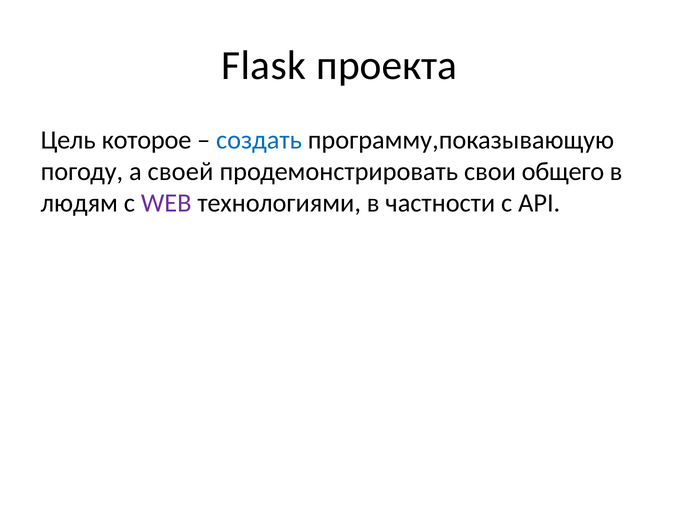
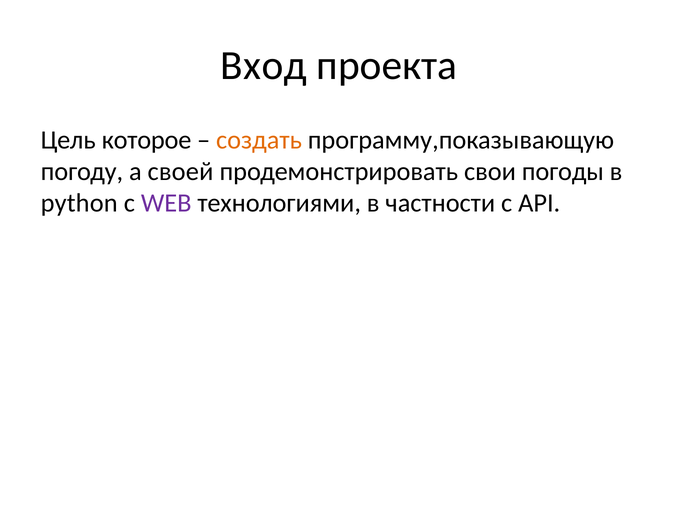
Flask: Flask -> Вход
создать colour: blue -> orange
общего: общего -> погоды
людям: людям -> python
